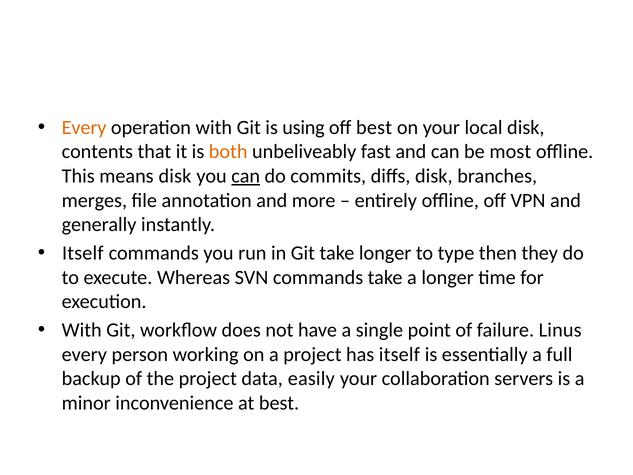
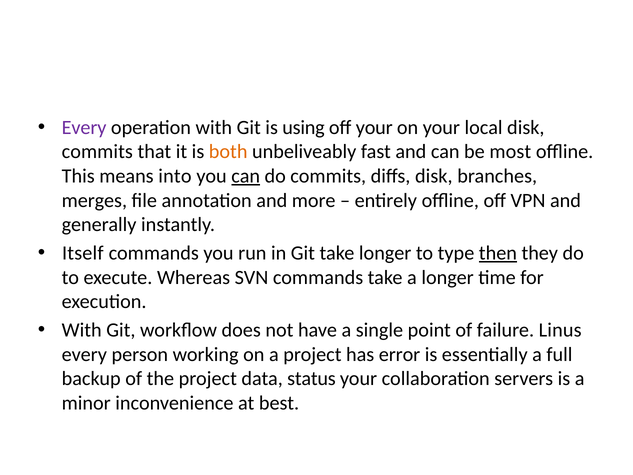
Every at (84, 127) colour: orange -> purple
off best: best -> your
contents at (97, 152): contents -> commits
means disk: disk -> into
then underline: none -> present
has itself: itself -> error
easily: easily -> status
